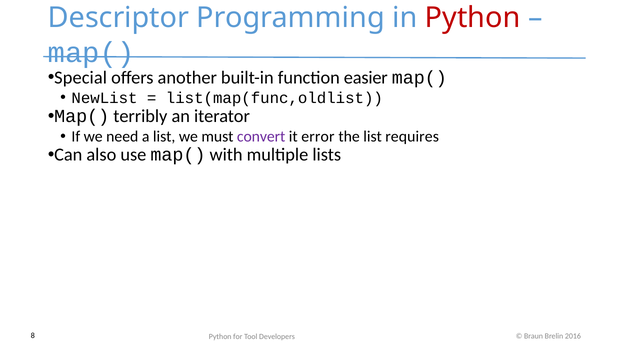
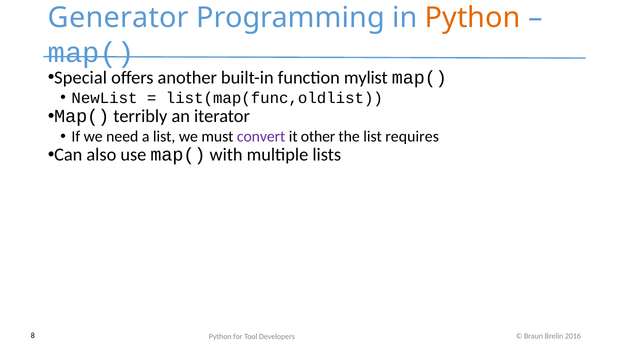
Descriptor: Descriptor -> Generator
Python at (473, 18) colour: red -> orange
easier: easier -> mylist
error: error -> other
